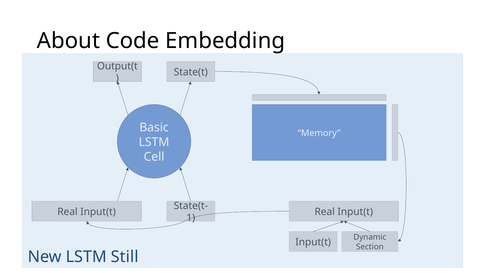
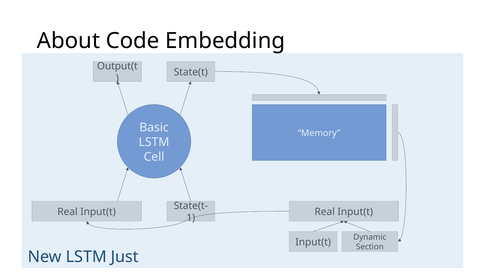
Still: Still -> Just
